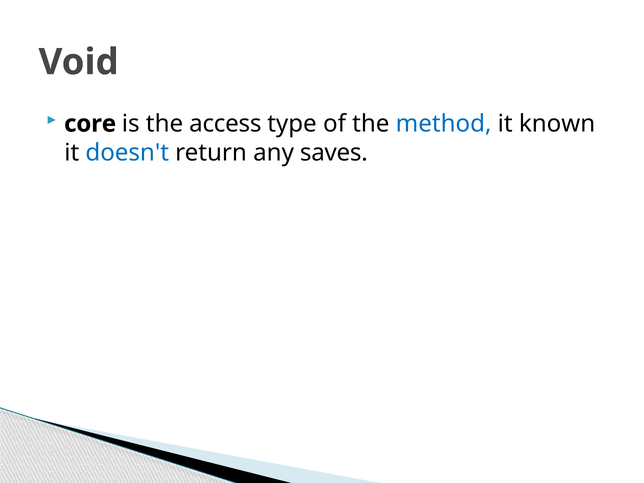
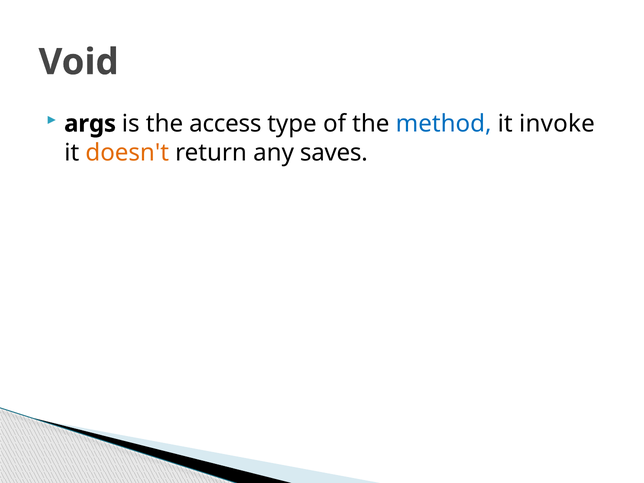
core: core -> args
known: known -> invoke
doesn't colour: blue -> orange
